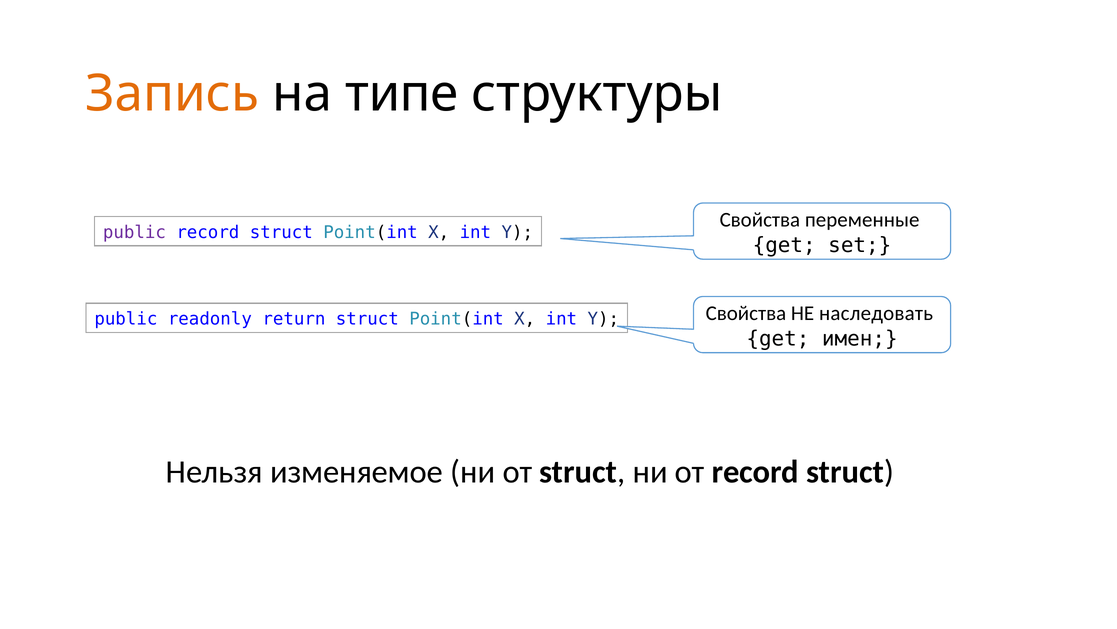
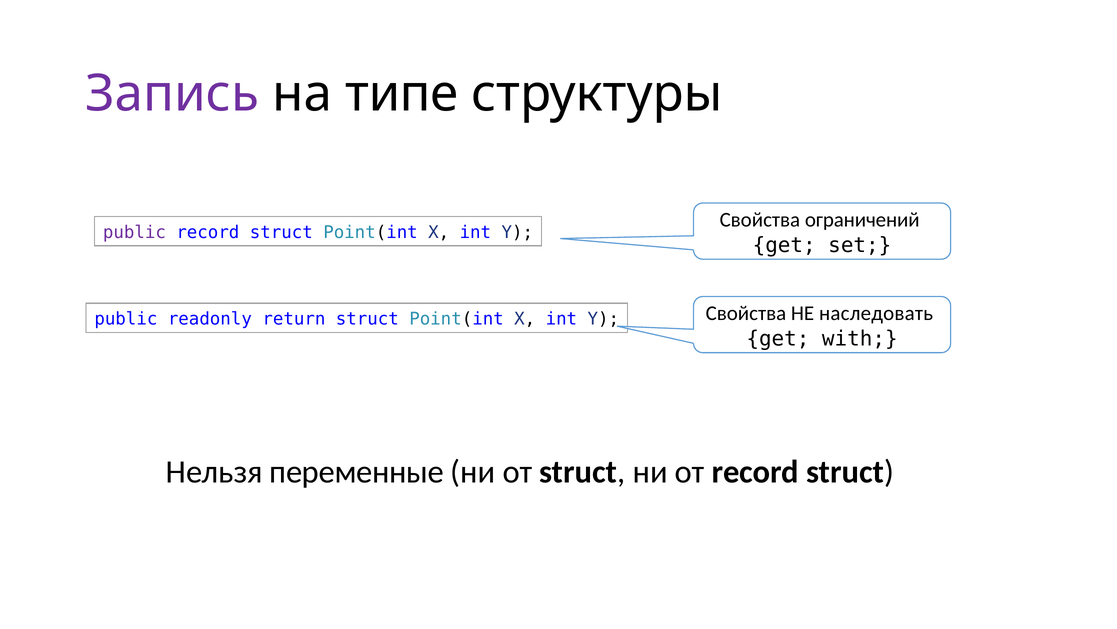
Запись colour: orange -> purple
переменные: переменные -> ограничений
имен: имен -> with
изменяемое: изменяемое -> переменные
